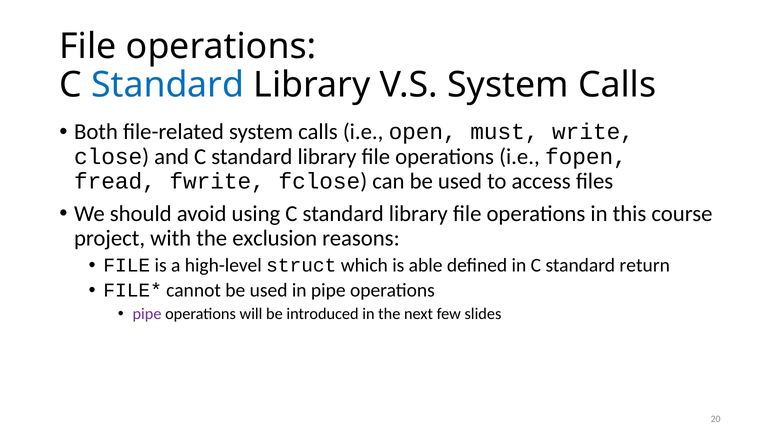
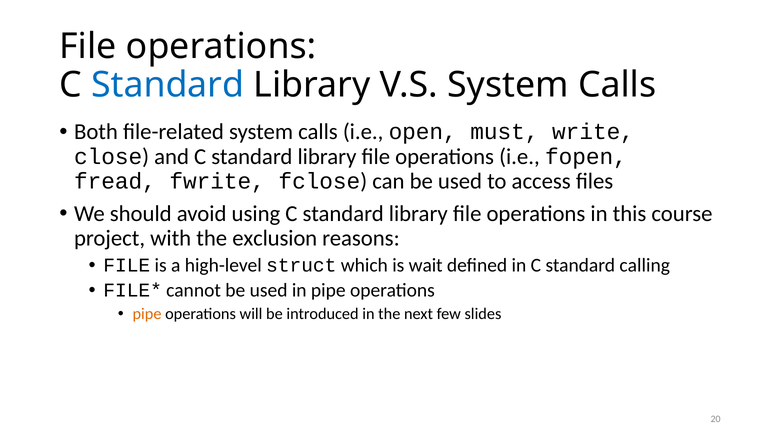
able: able -> wait
return: return -> calling
pipe at (147, 314) colour: purple -> orange
